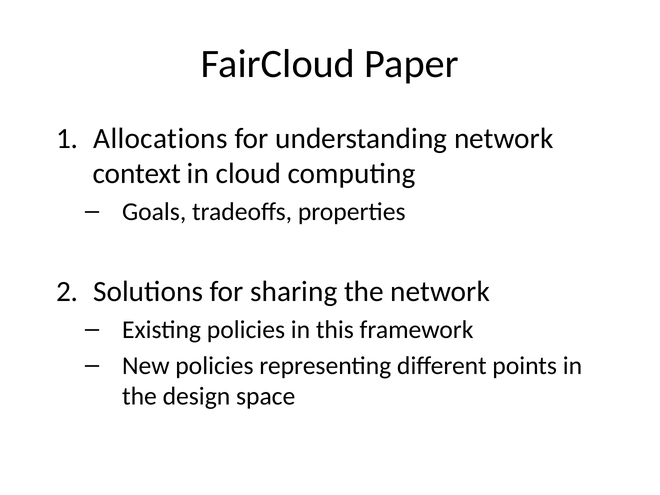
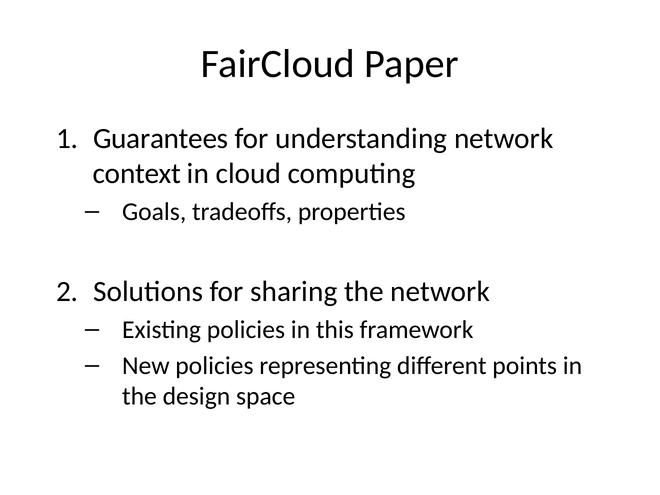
Allocations: Allocations -> Guarantees
